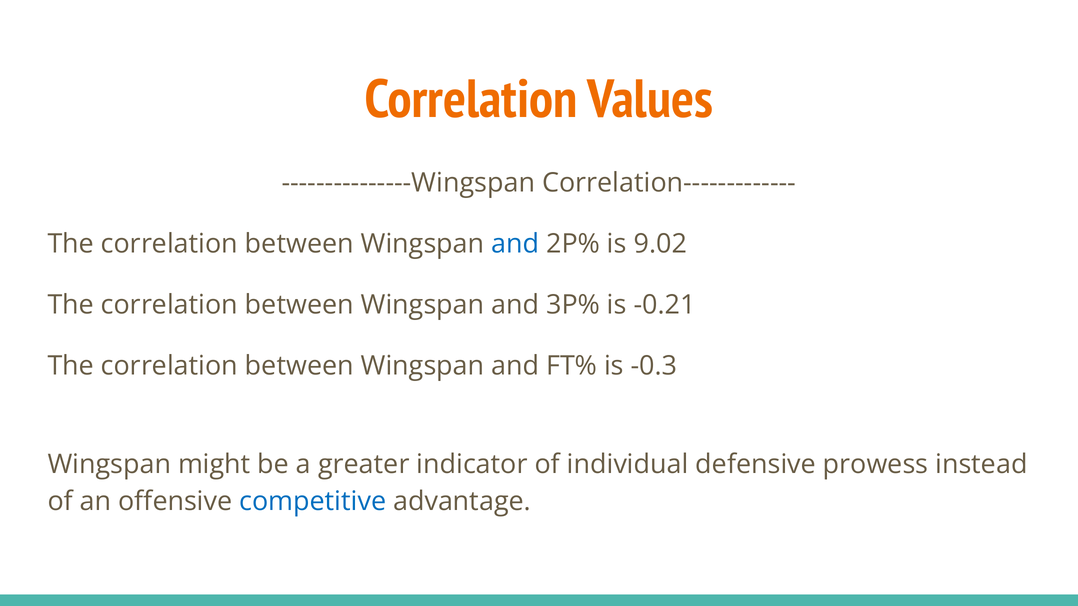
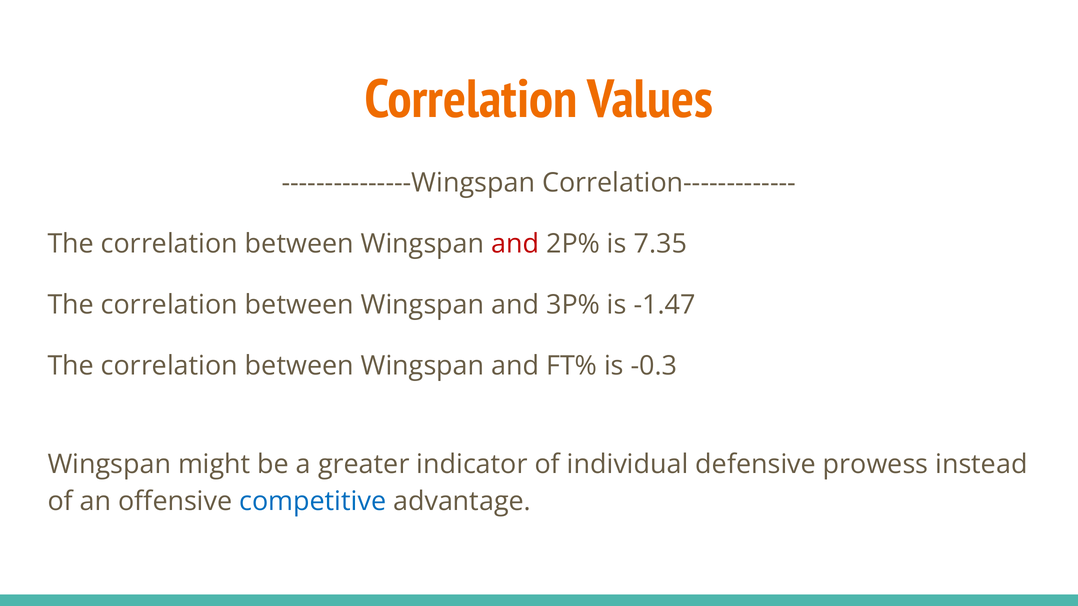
and at (515, 244) colour: blue -> red
9.02: 9.02 -> 7.35
-0.21: -0.21 -> -1.47
